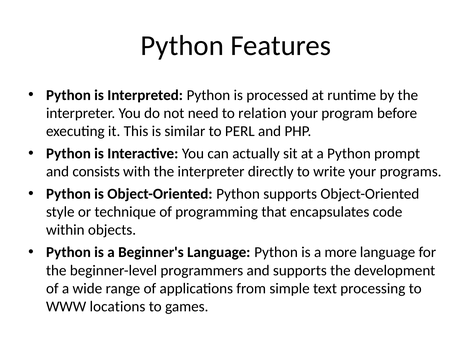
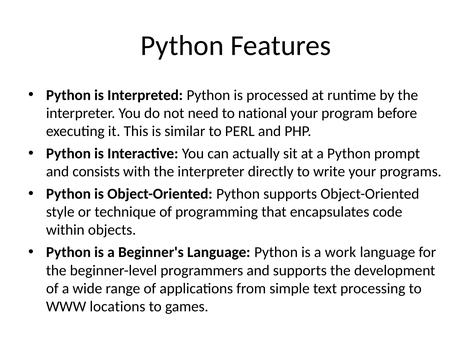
relation: relation -> national
more: more -> work
